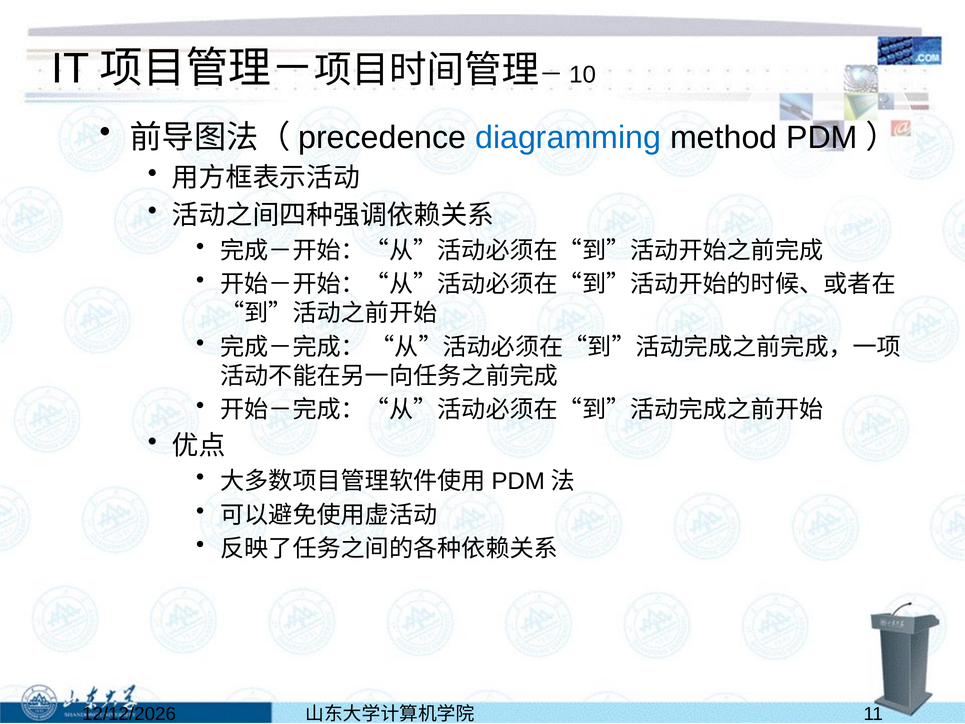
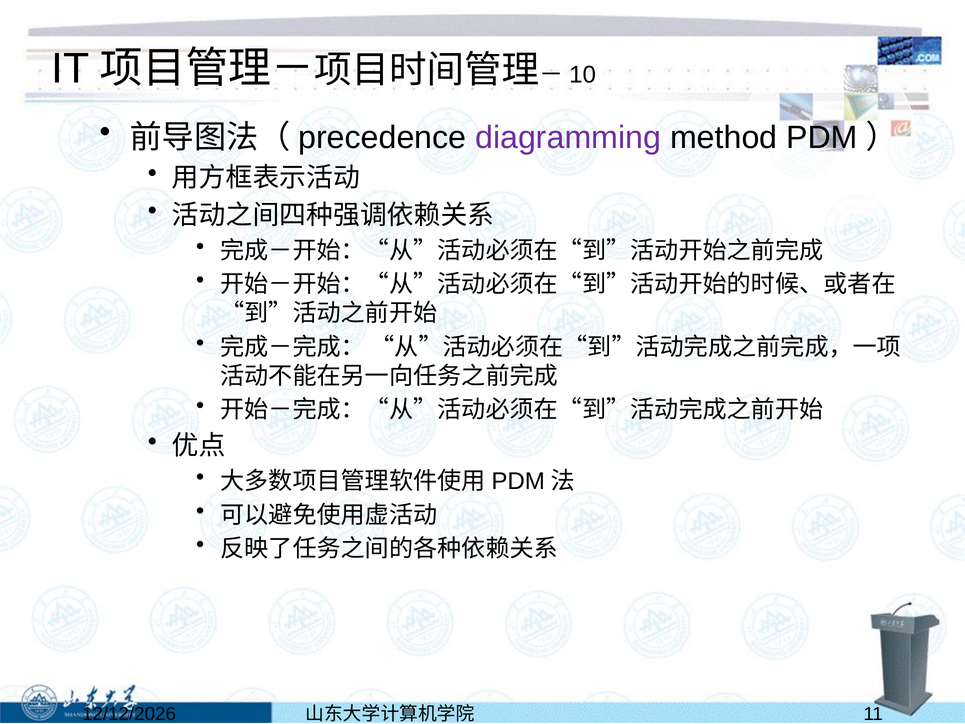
diagramming colour: blue -> purple
